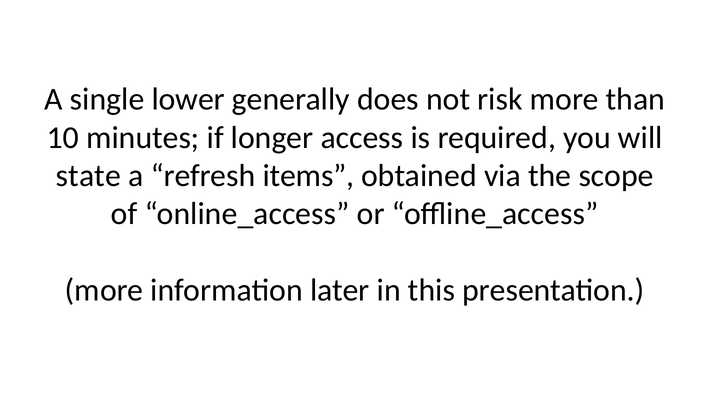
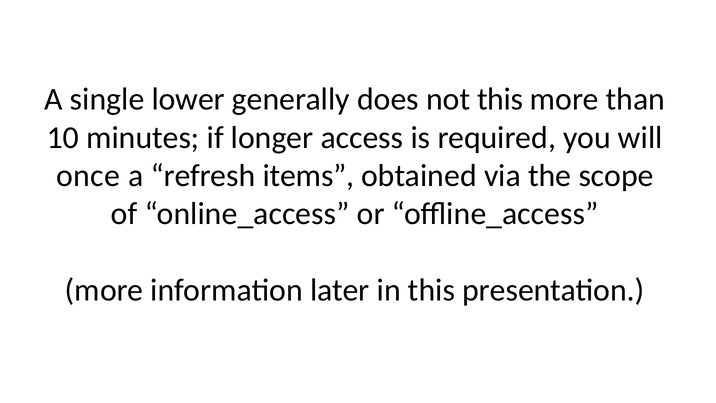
not risk: risk -> this
state: state -> once
